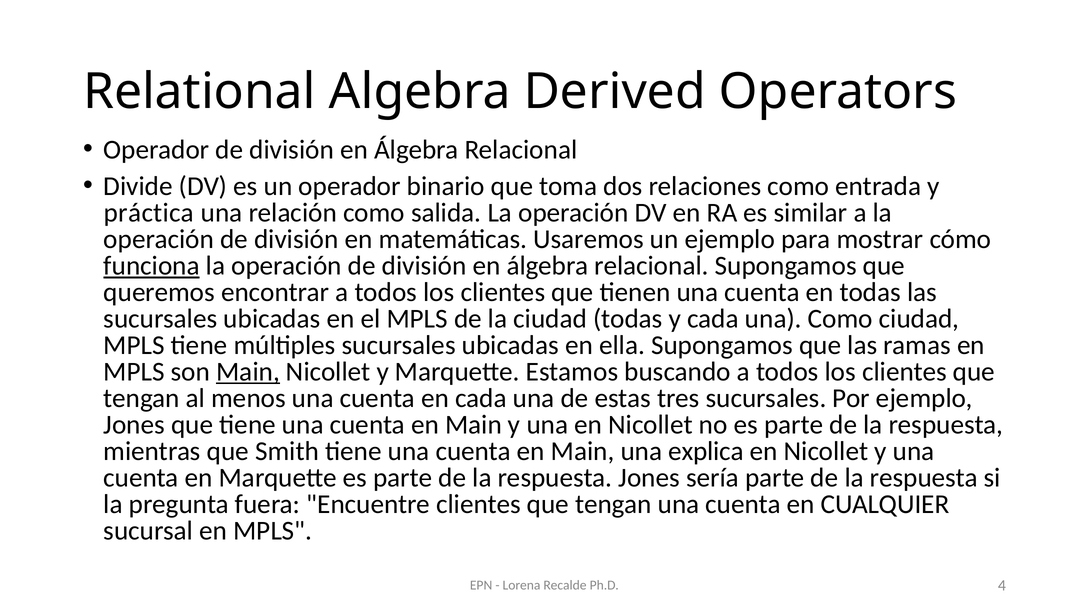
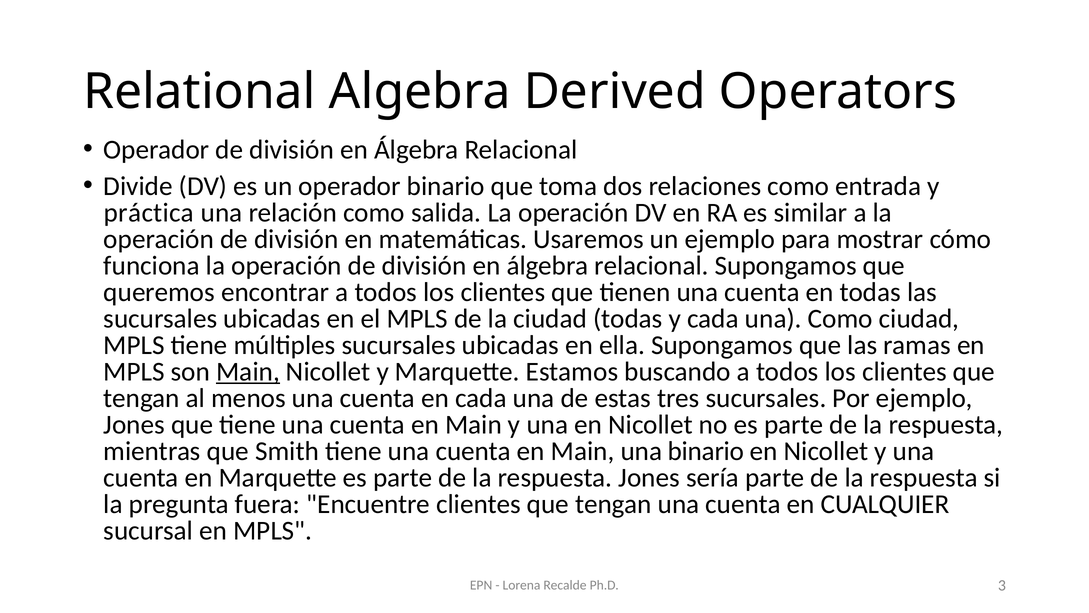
funciona underline: present -> none
una explica: explica -> binario
4: 4 -> 3
